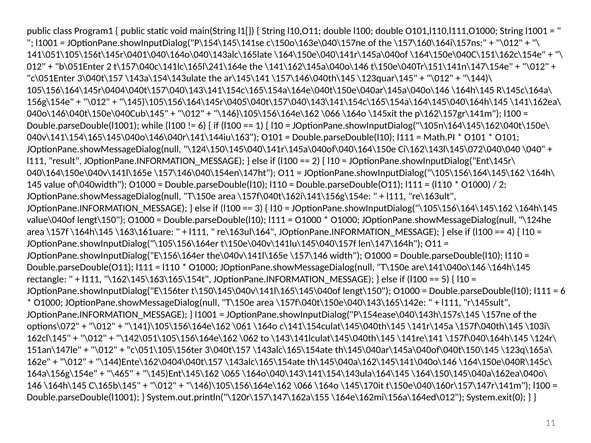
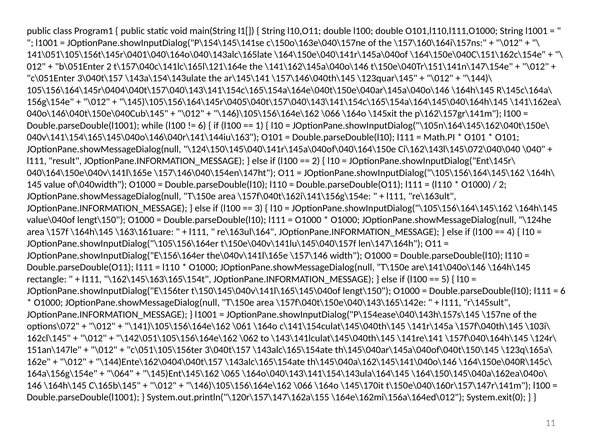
t\157\040c\141lc\165l\241\164e: t\157\040c\141lc\165l\241\164e -> t\157\040c\141lc\165l\121\164e
\465: \465 -> \064
